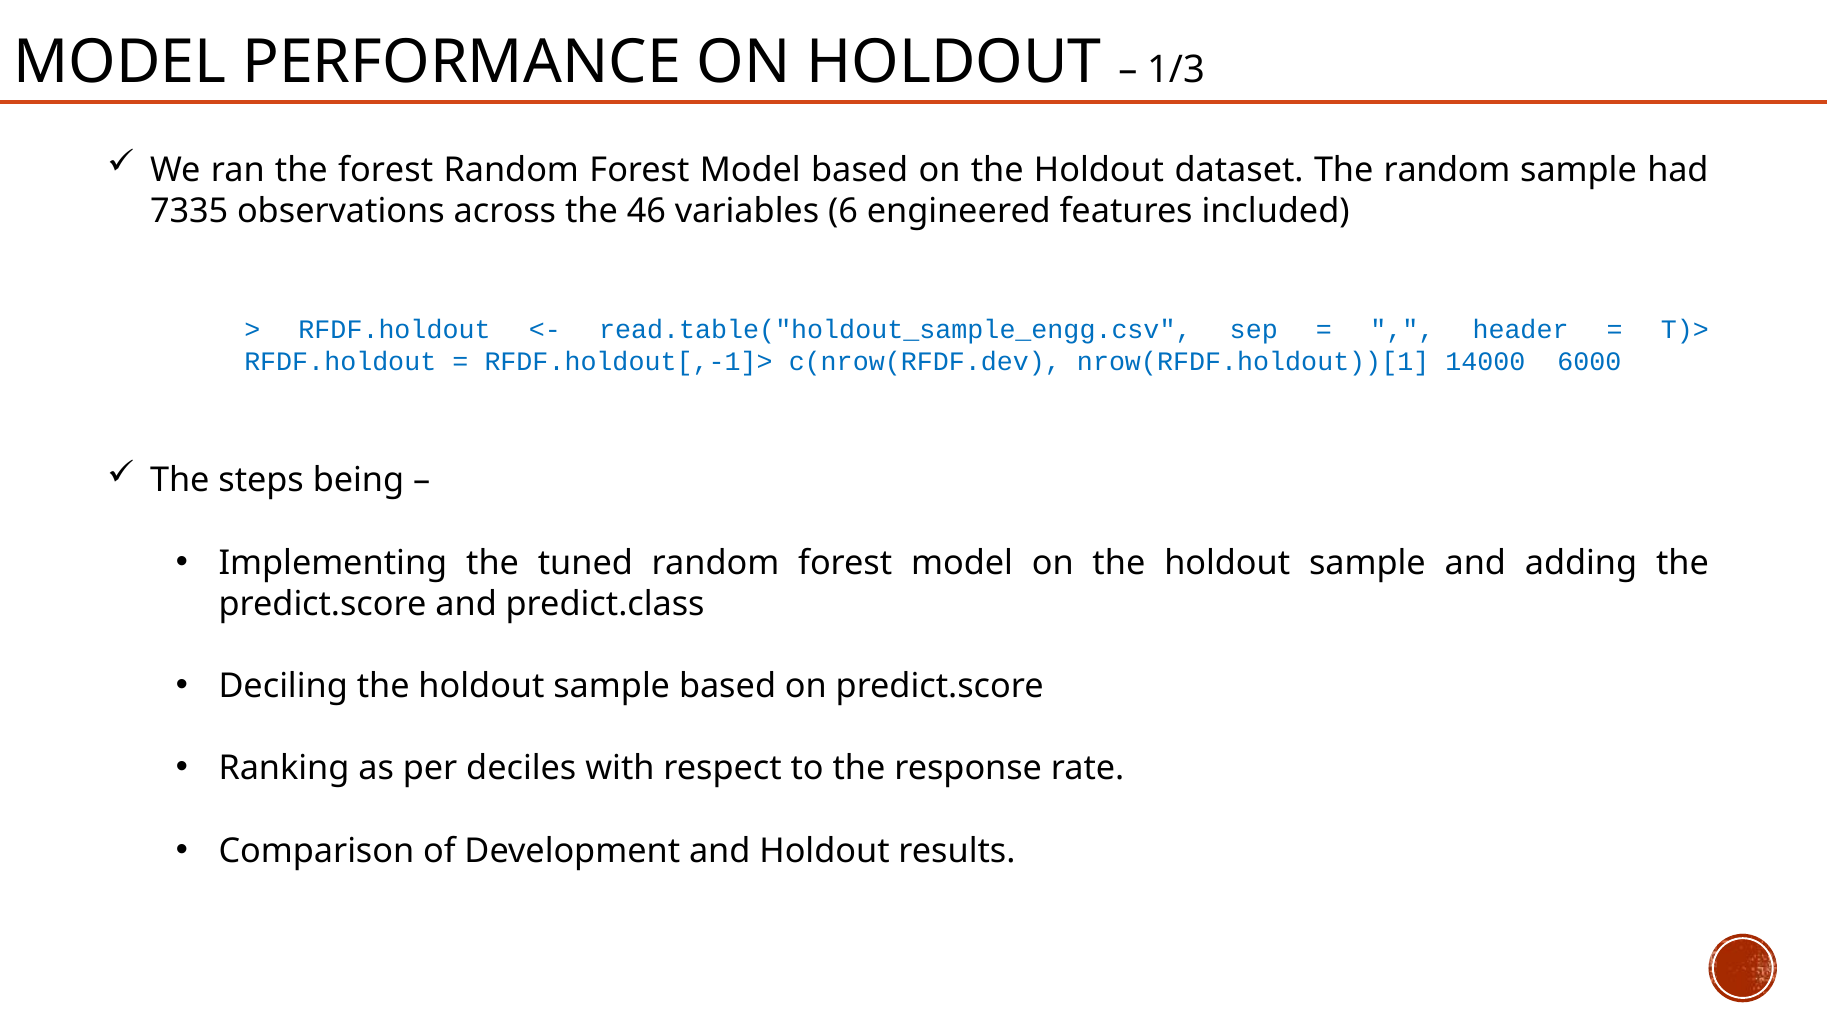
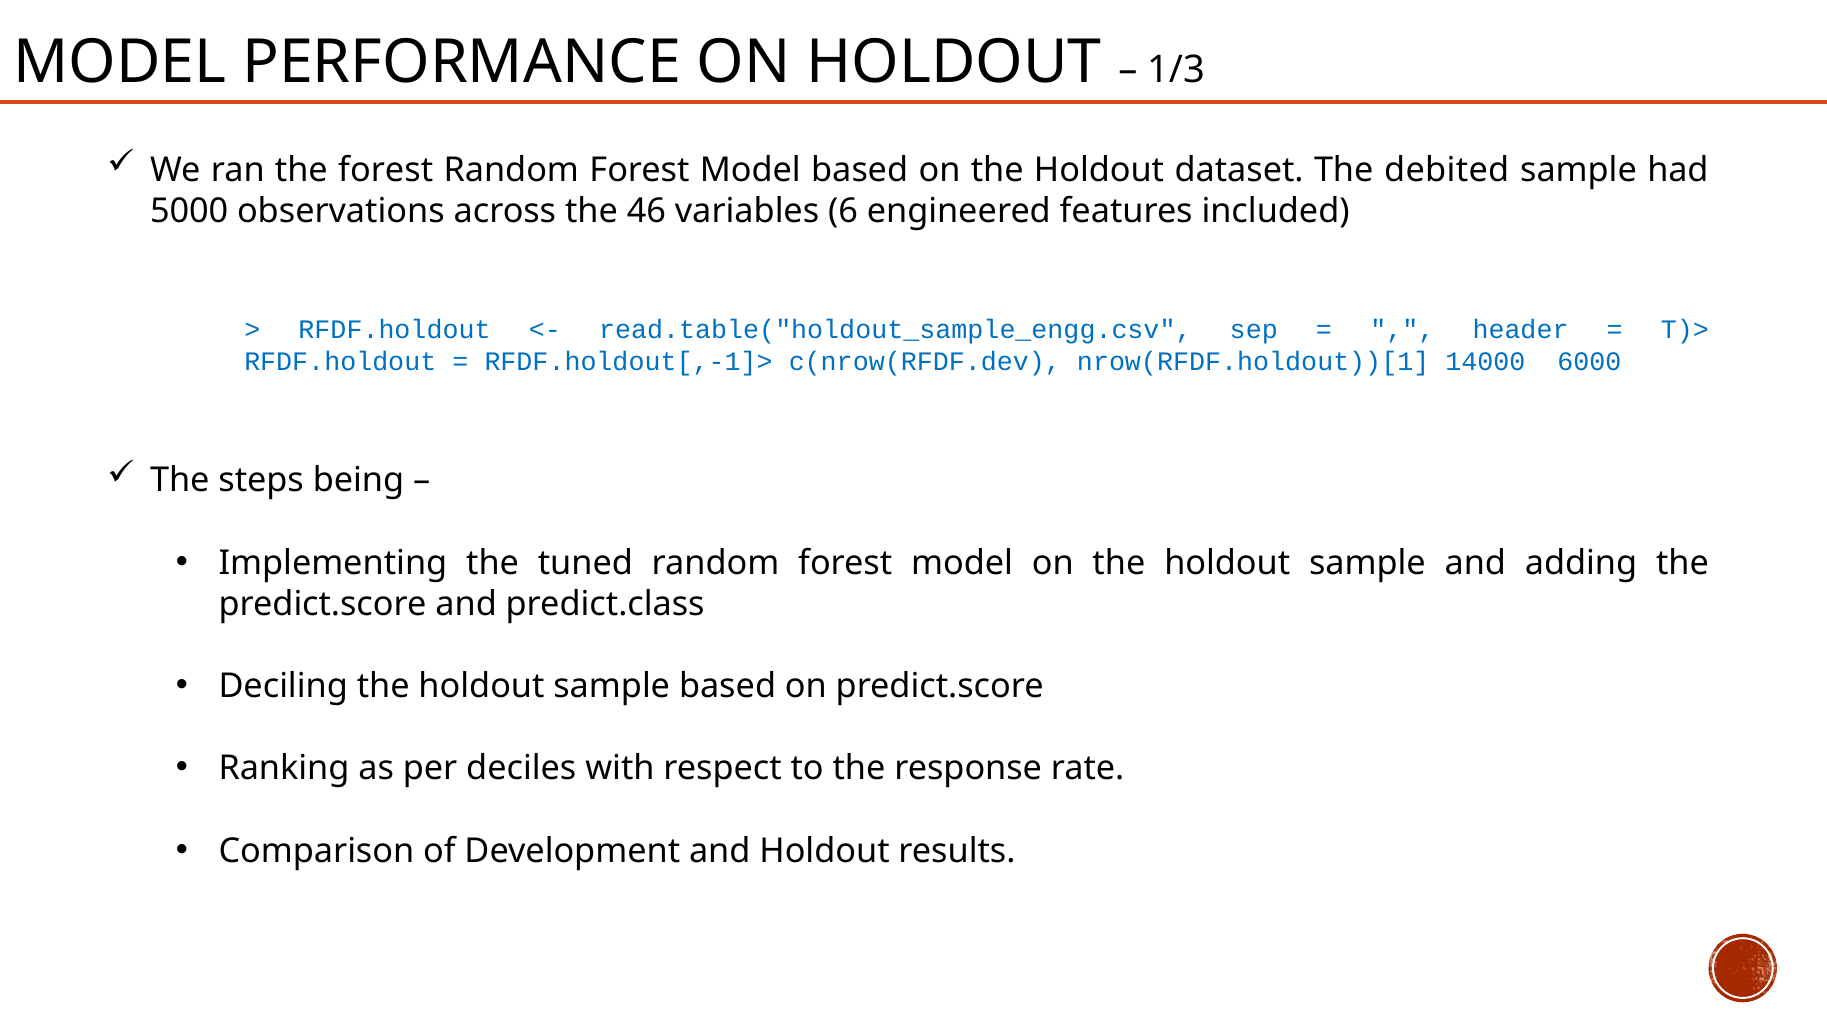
The random: random -> debited
7335: 7335 -> 5000
